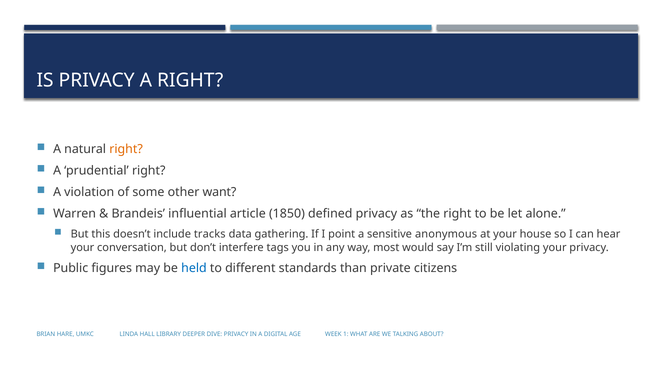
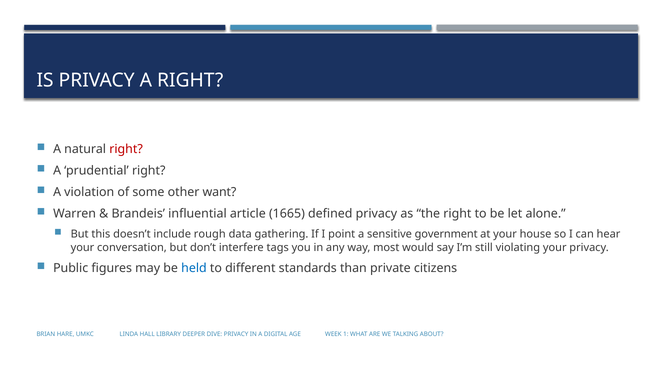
right at (126, 149) colour: orange -> red
1850: 1850 -> 1665
tracks: tracks -> rough
anonymous: anonymous -> government
